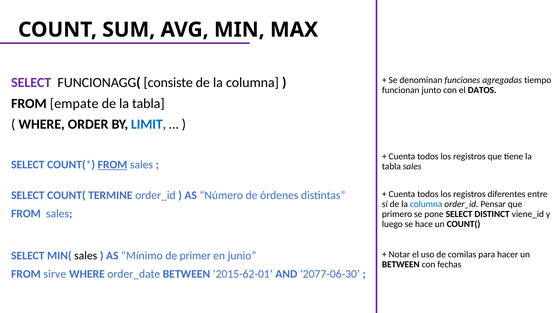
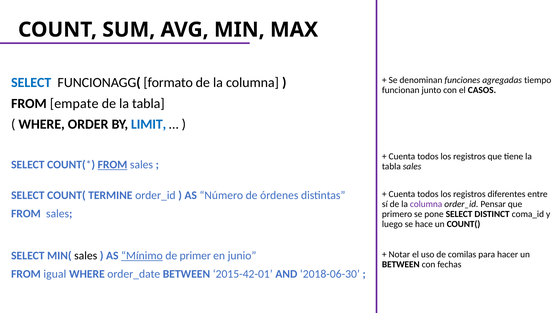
SELECT at (31, 83) colour: purple -> blue
consiste: consiste -> formato
DATOS: DATOS -> CASOS
columna at (426, 204) colour: blue -> purple
viene_id: viene_id -> coma_id
Mínimo underline: none -> present
sirve: sirve -> igual
2015-62-01: 2015-62-01 -> 2015-42-01
2077-06-30: 2077-06-30 -> 2018-06-30
